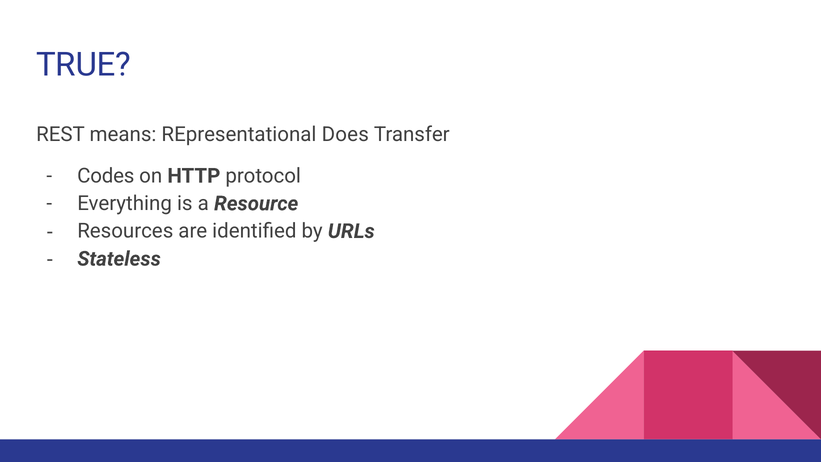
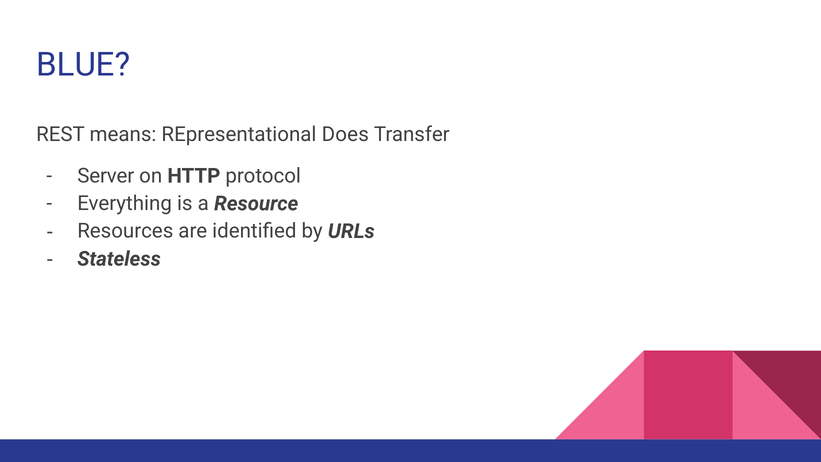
TRUE: TRUE -> BLUE
Codes: Codes -> Server
